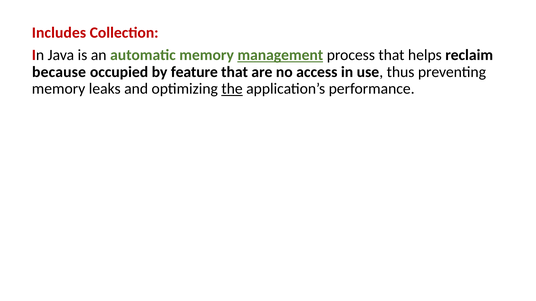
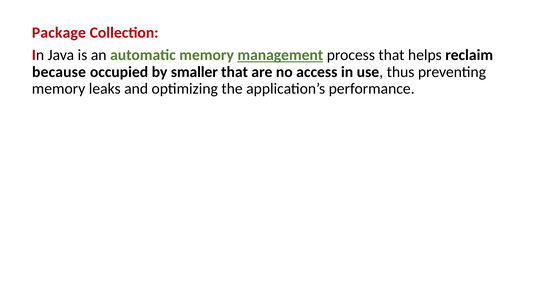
Includes: Includes -> Package
feature: feature -> smaller
the underline: present -> none
